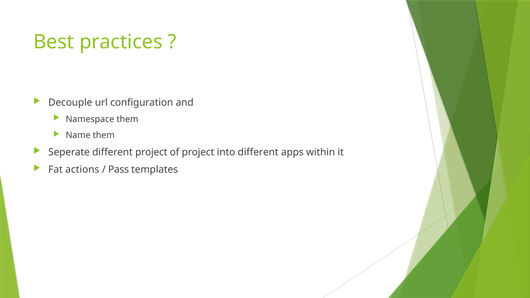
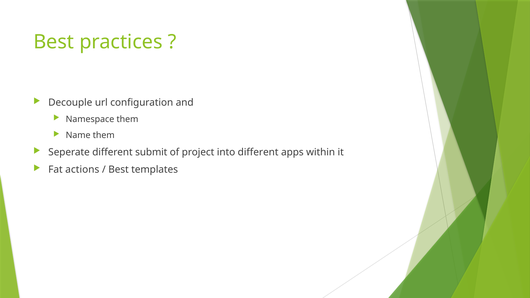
different project: project -> submit
Pass at (119, 170): Pass -> Best
